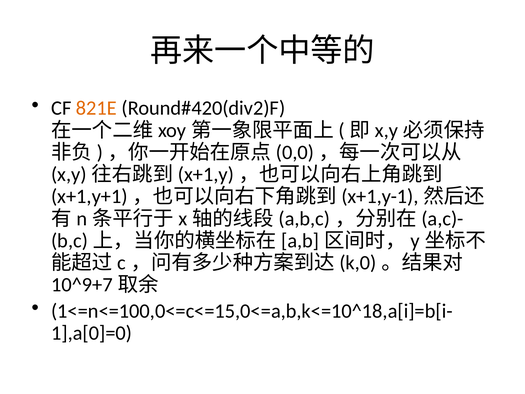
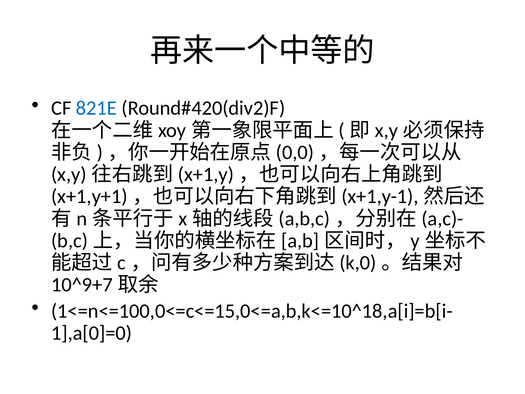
821E colour: orange -> blue
